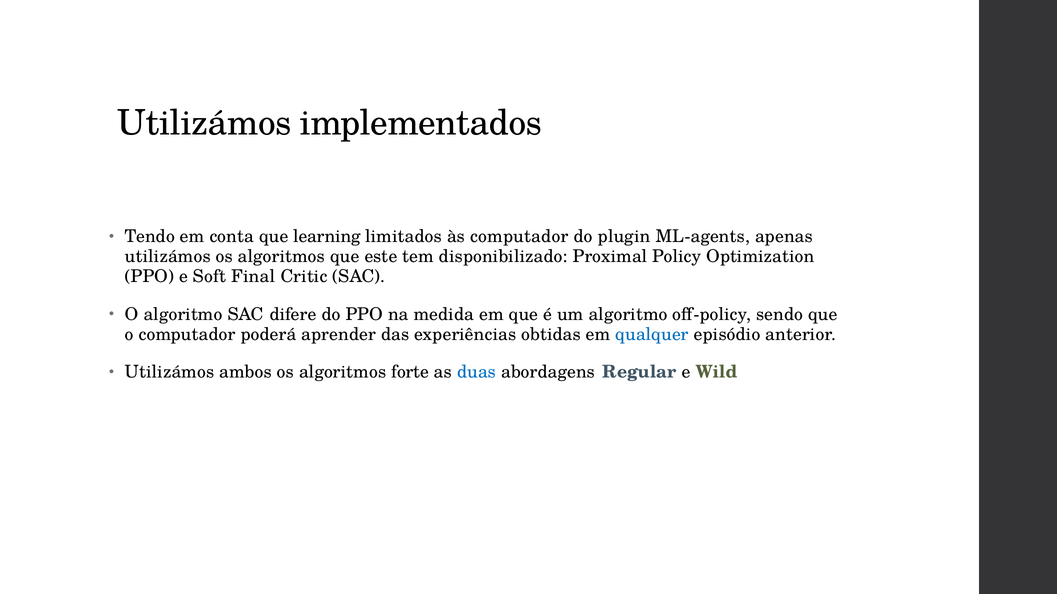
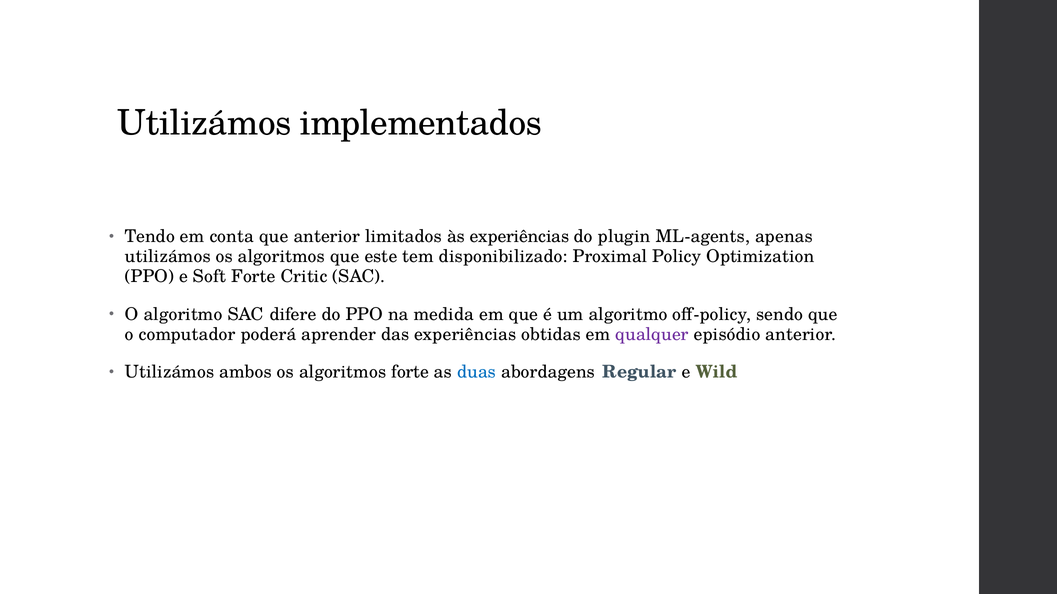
que learning: learning -> anterior
às computador: computador -> experiências
Soft Final: Final -> Forte
qualquer colour: blue -> purple
